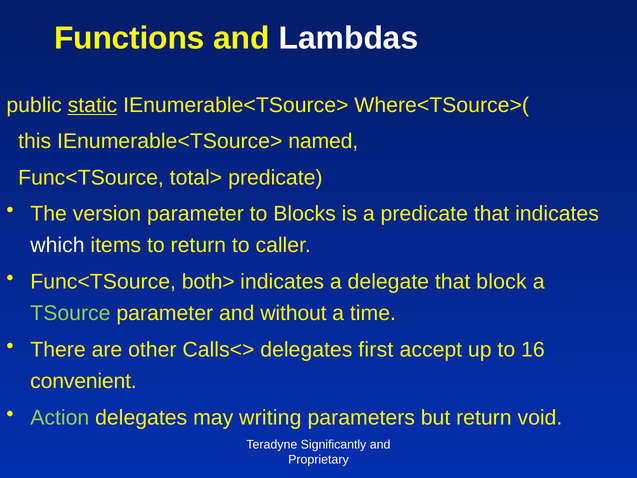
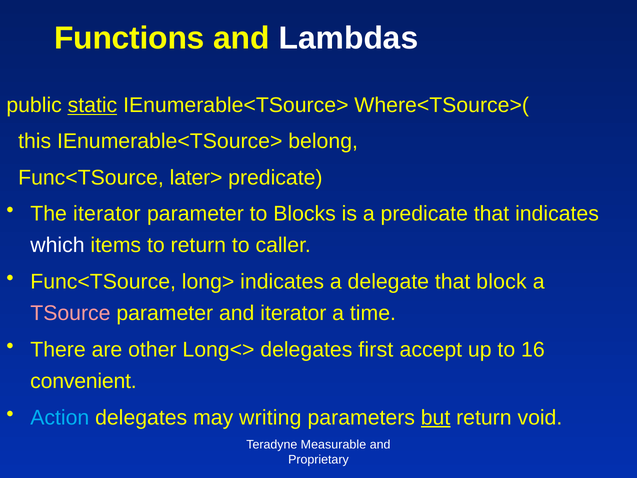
named: named -> belong
total>: total> -> later>
The version: version -> iterator
both>: both> -> long>
TSource colour: light green -> pink
and without: without -> iterator
Calls<>: Calls<> -> Long<>
Action colour: light green -> light blue
but underline: none -> present
Significantly: Significantly -> Measurable
